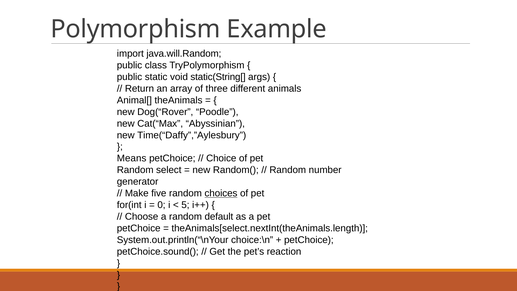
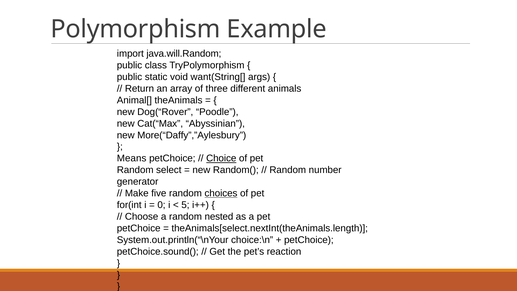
static(String[: static(String[ -> want(String[
Time(“Daffy”,”Aylesbury: Time(“Daffy”,”Aylesbury -> More(“Daffy”,”Aylesbury
Choice underline: none -> present
default: default -> nested
